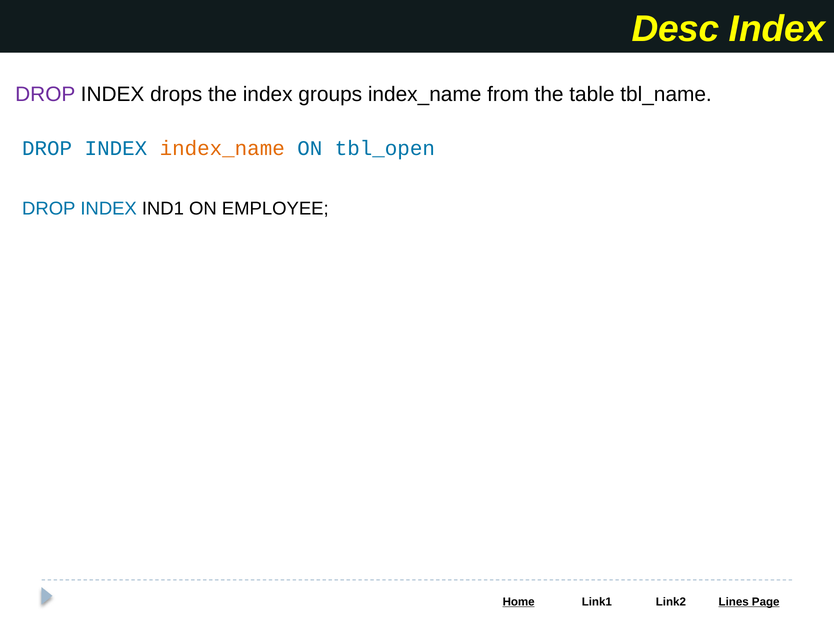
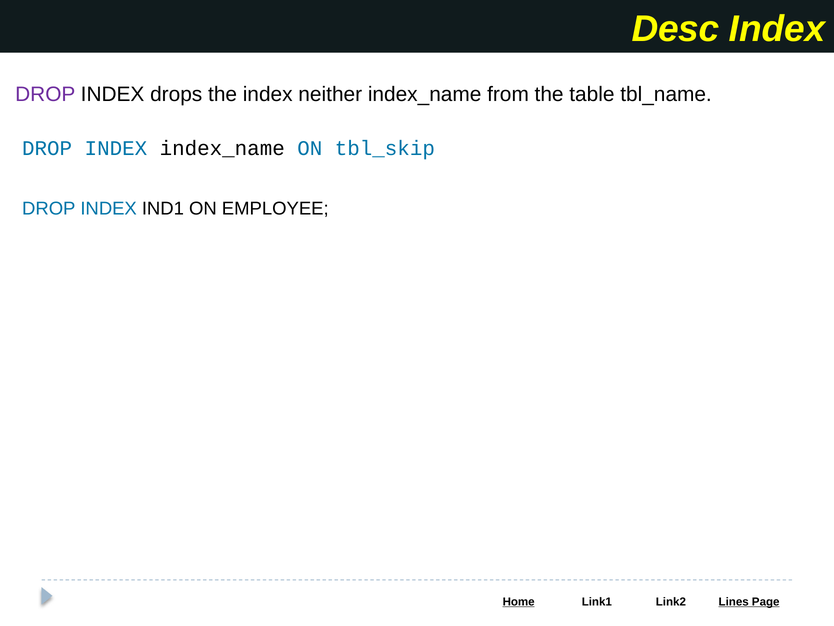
groups: groups -> neither
index_name at (222, 148) colour: orange -> black
tbl_open: tbl_open -> tbl_skip
